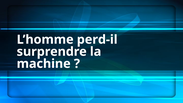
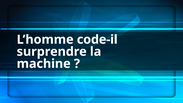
perd-il: perd-il -> code-il
